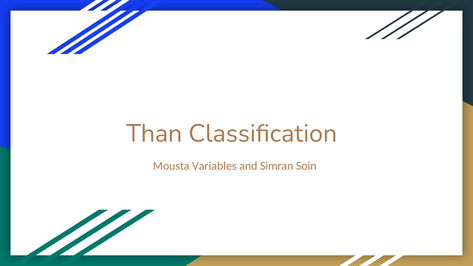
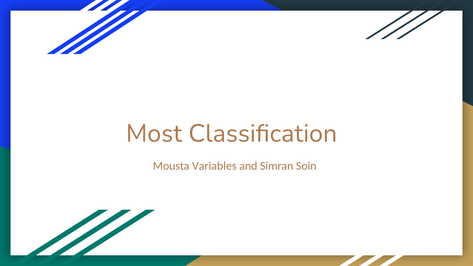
Than: Than -> Most
